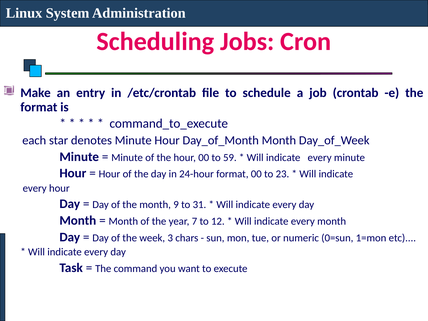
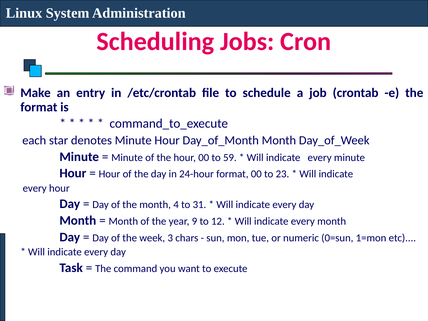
9: 9 -> 4
7: 7 -> 9
